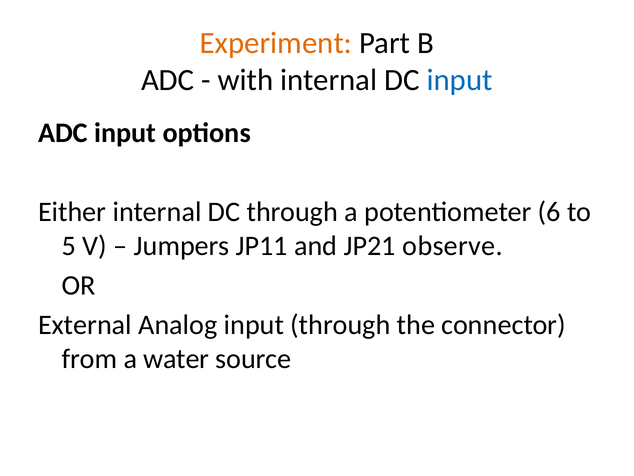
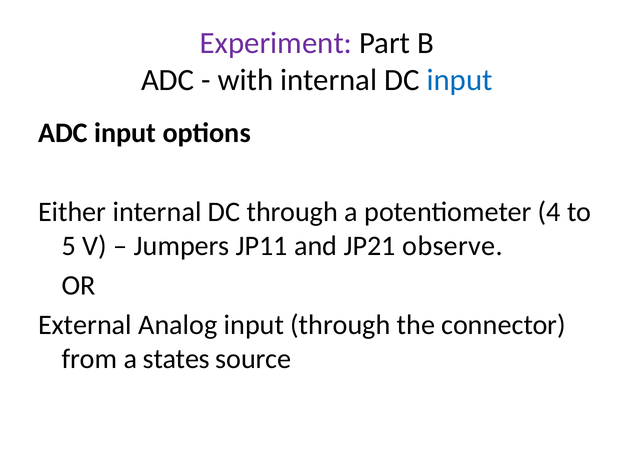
Experiment colour: orange -> purple
6: 6 -> 4
water: water -> states
